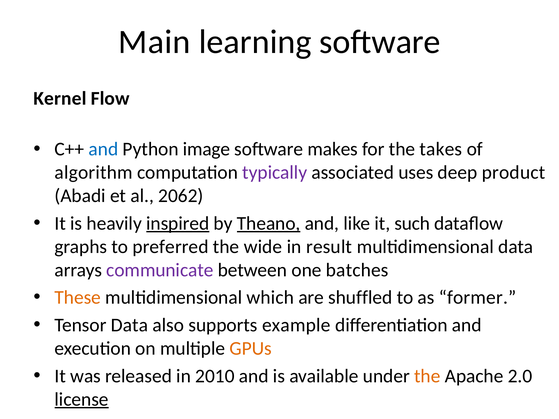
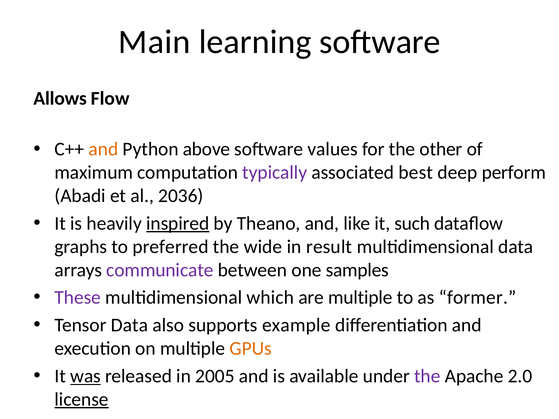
Kernel: Kernel -> Allows
and at (103, 149) colour: blue -> orange
image: image -> above
makes: makes -> values
takes: takes -> other
algorithm: algorithm -> maximum
uses: uses -> best
product: product -> perform
2062: 2062 -> 2036
Theano underline: present -> none
batches: batches -> samples
These colour: orange -> purple
are shuffled: shuffled -> multiple
was underline: none -> present
2010: 2010 -> 2005
the at (427, 376) colour: orange -> purple
